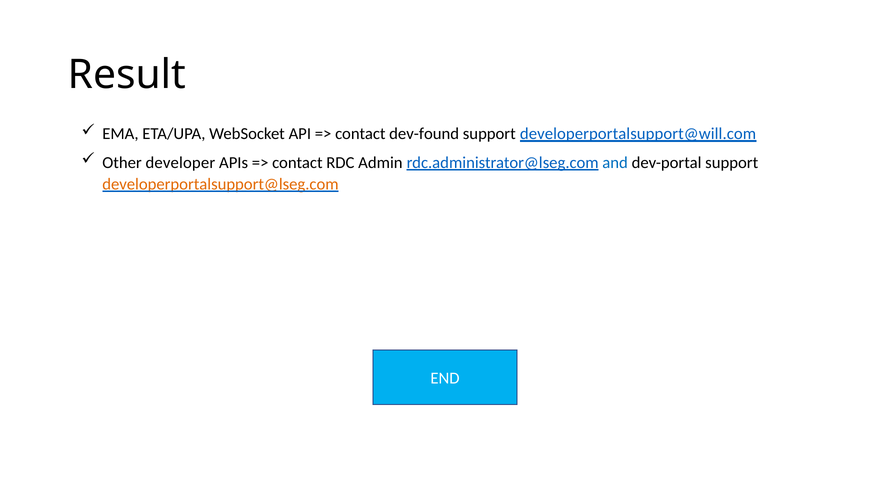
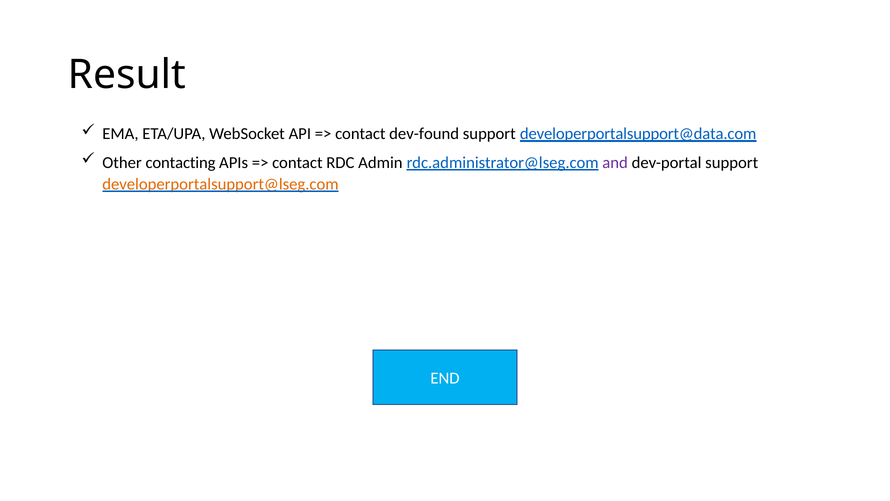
developerportalsupport@will.com: developerportalsupport@will.com -> developerportalsupport@data.com
developer: developer -> contacting
and colour: blue -> purple
